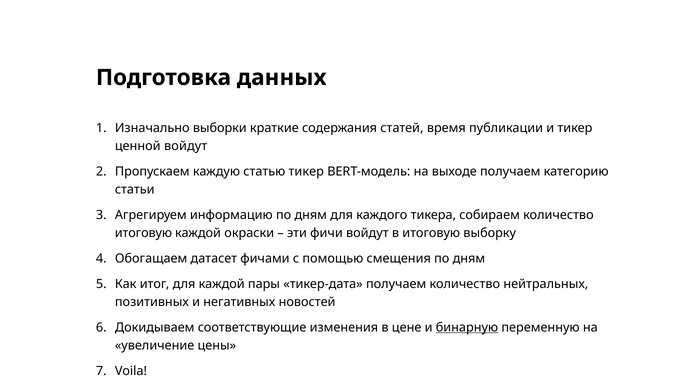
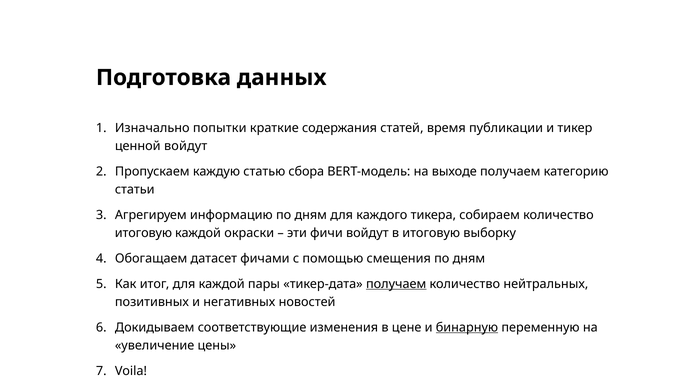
выборки: выборки -> попытки
статью тикер: тикер -> сбора
получаем at (396, 284) underline: none -> present
